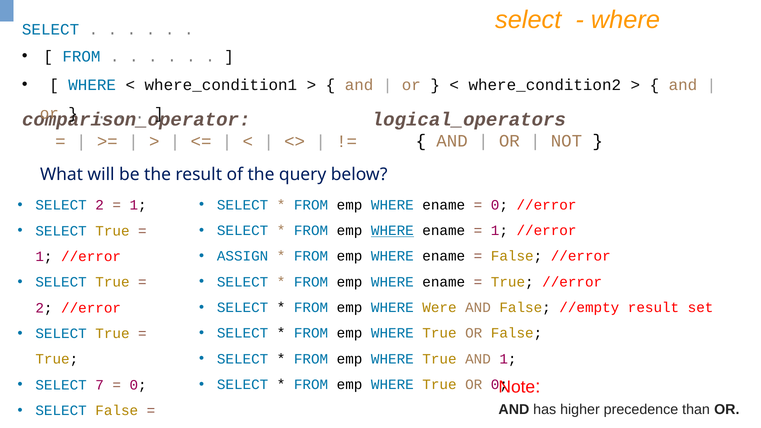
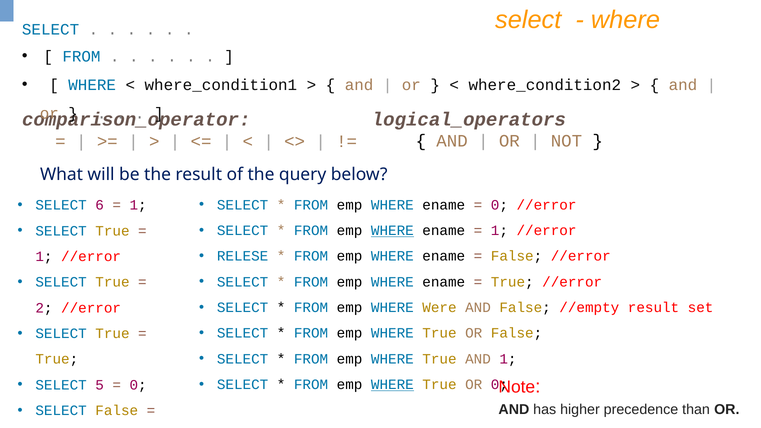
SELECT 2: 2 -> 6
ASSIGN: ASSIGN -> RELESE
WHERE at (392, 385) underline: none -> present
7: 7 -> 5
